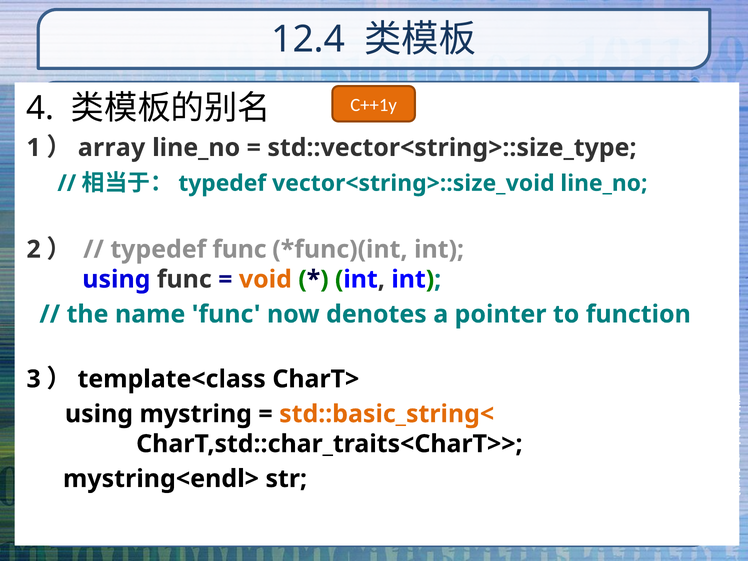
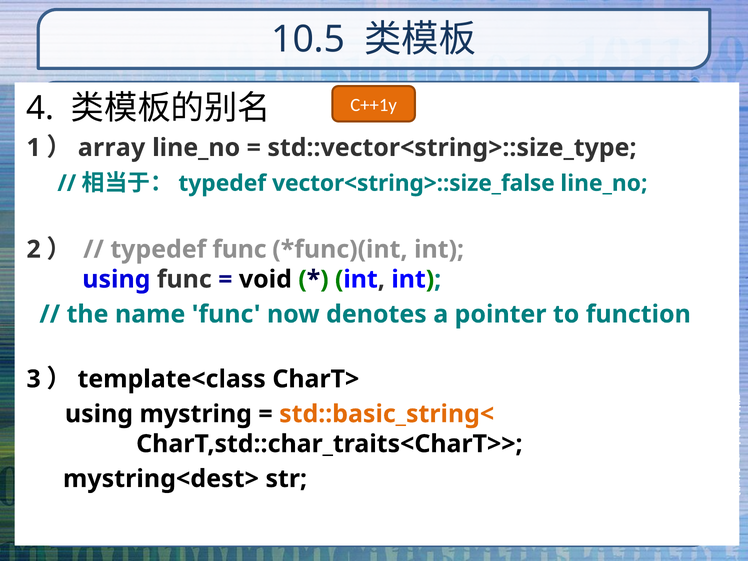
12.4: 12.4 -> 10.5
vector<string>::size_void: vector<string>::size_void -> vector<string>::size_false
void colour: orange -> black
mystring<endl>: mystring<endl> -> mystring<dest>
